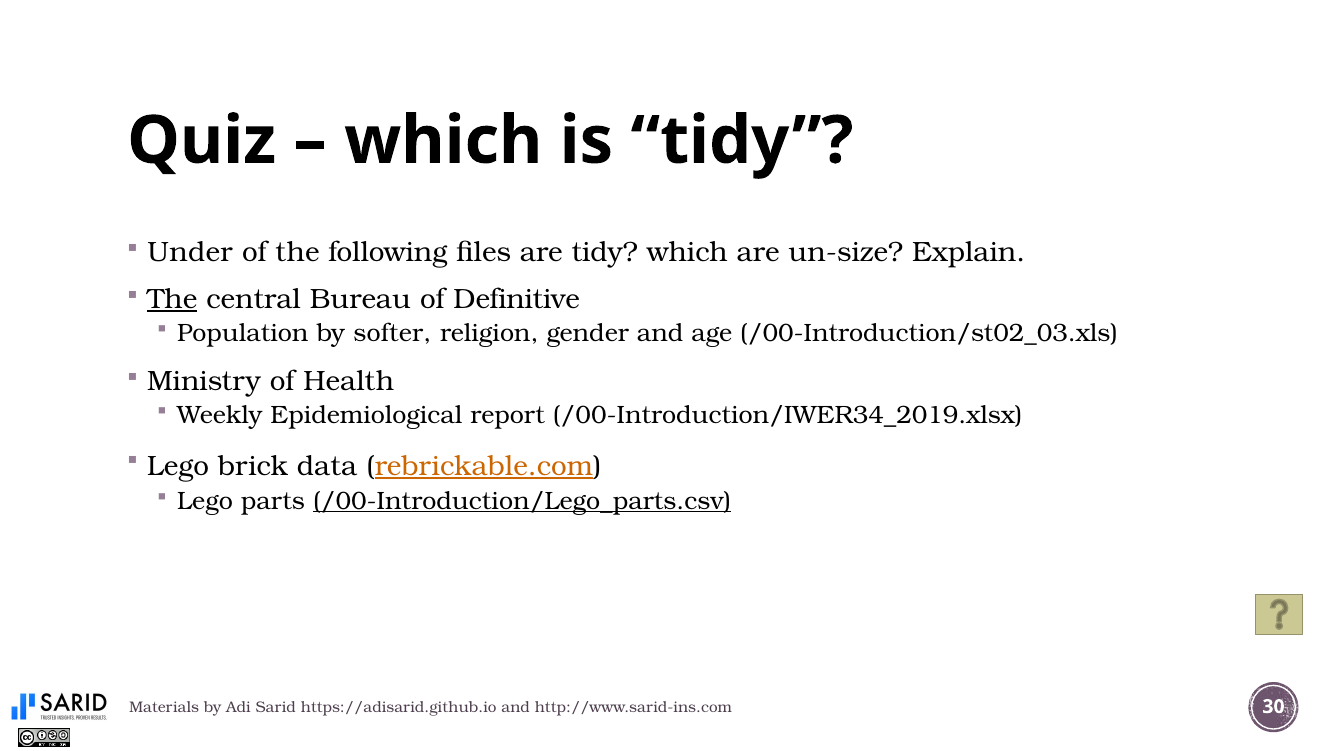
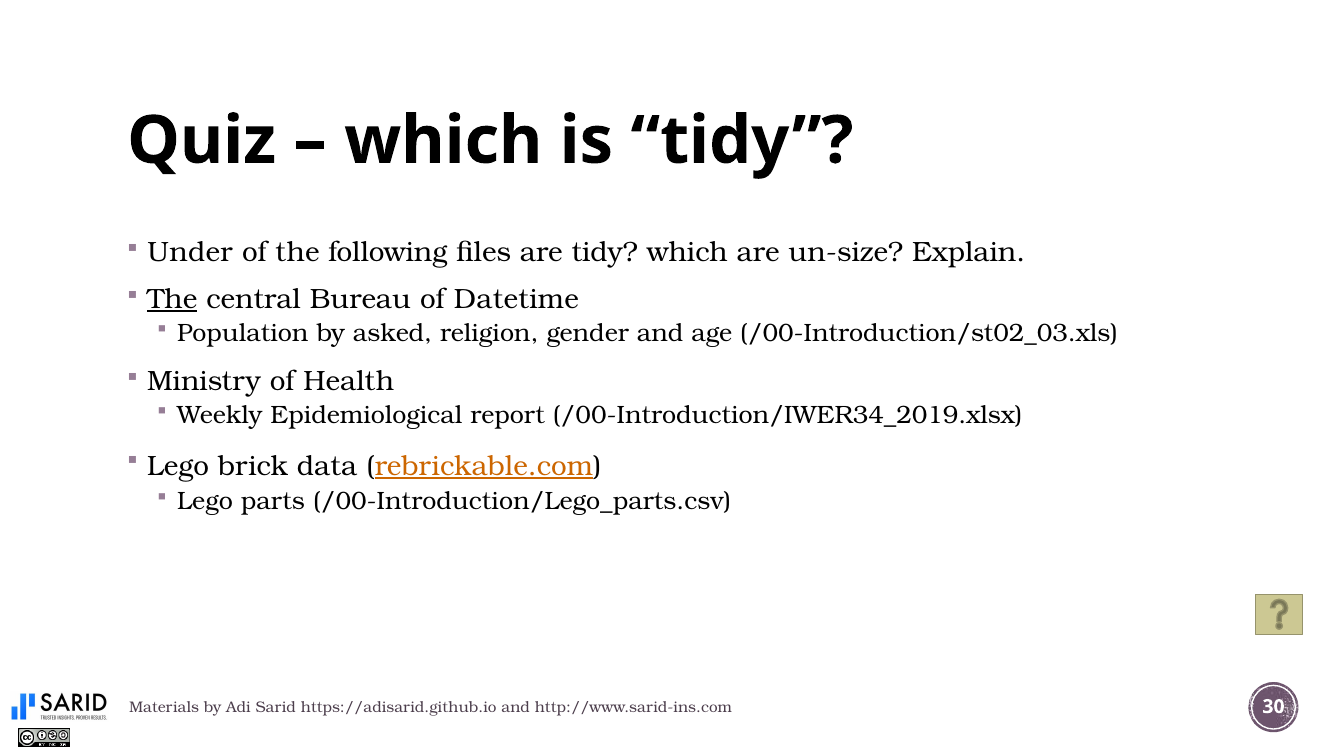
Definitive: Definitive -> Datetime
softer: softer -> asked
/00-Introduction/Lego_parts.csv underline: present -> none
